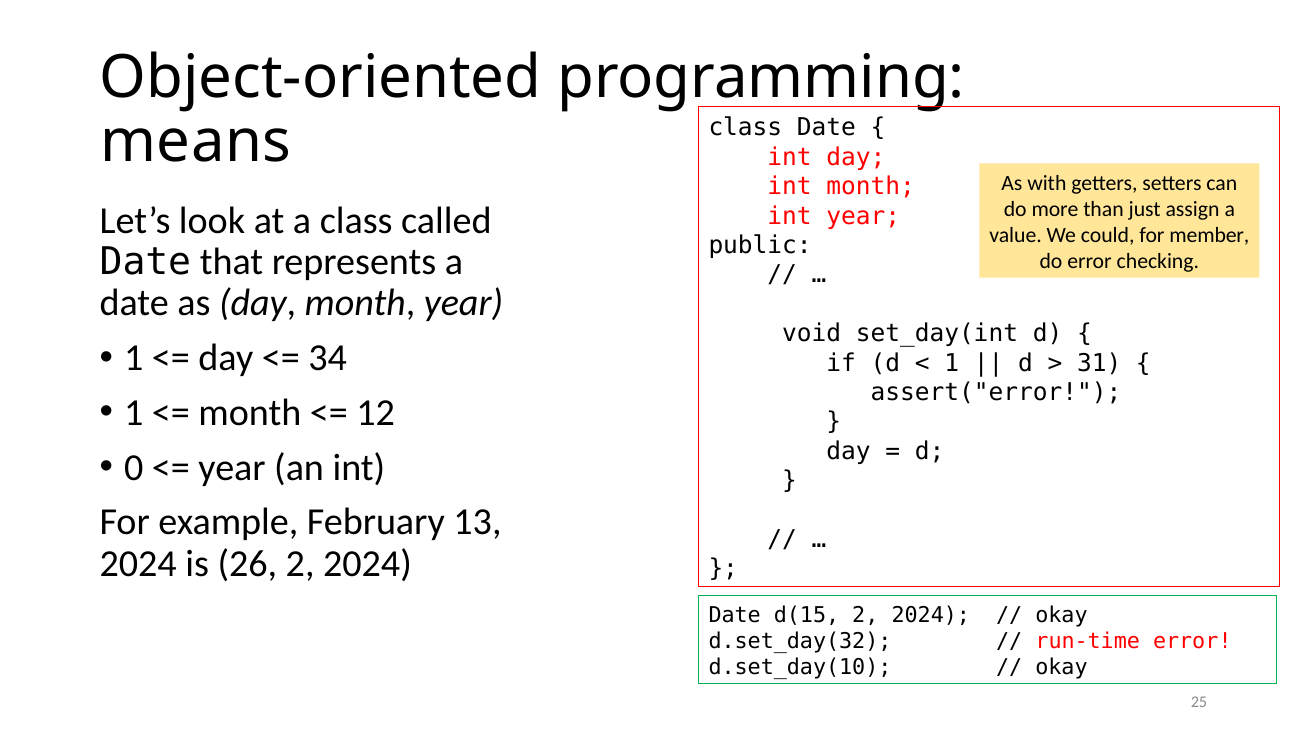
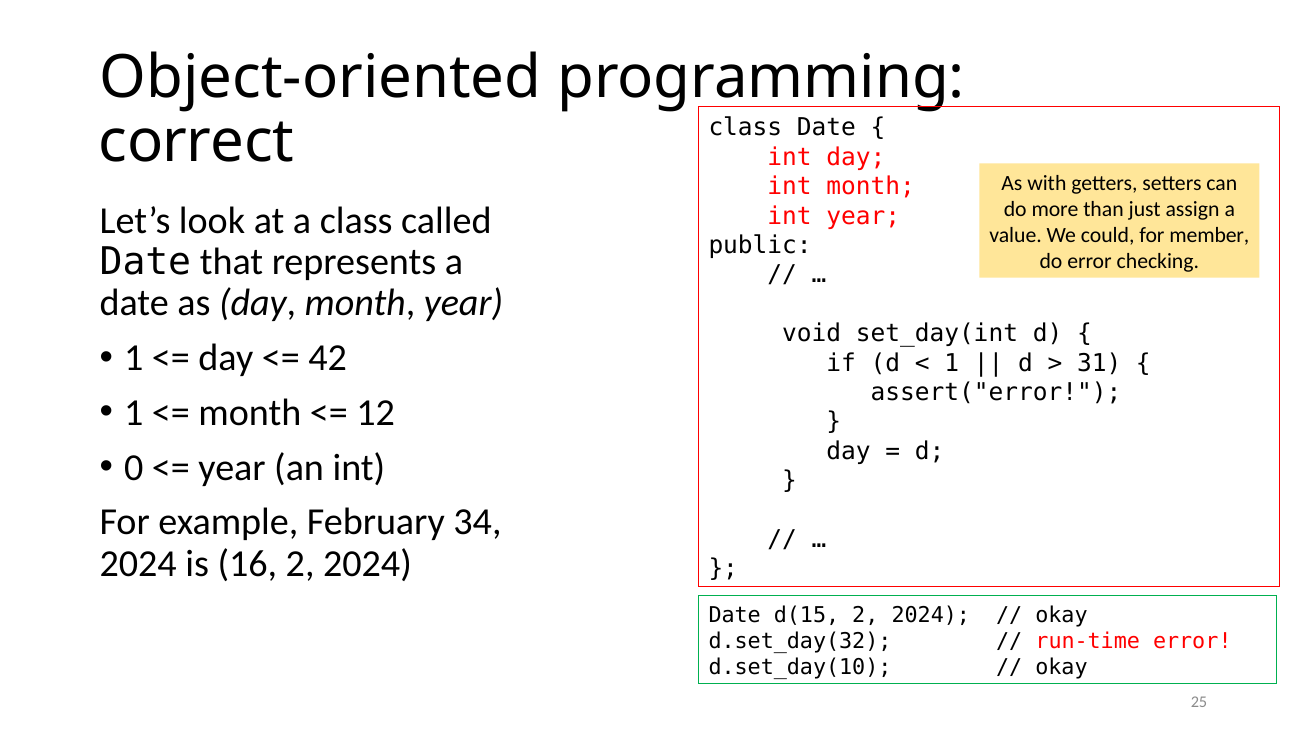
means: means -> correct
34: 34 -> 42
13: 13 -> 34
26: 26 -> 16
